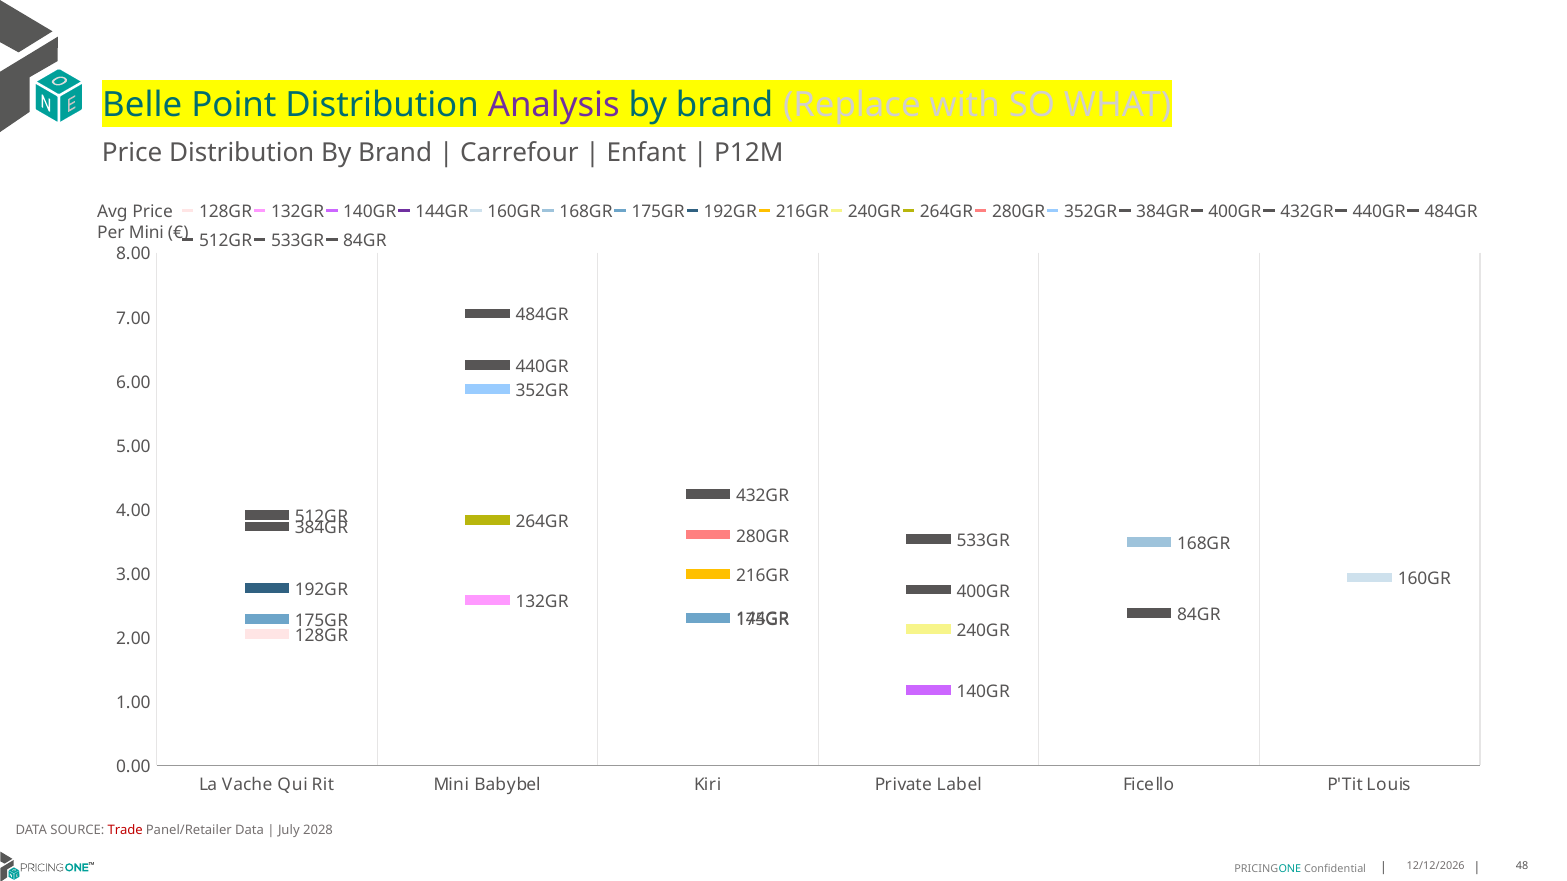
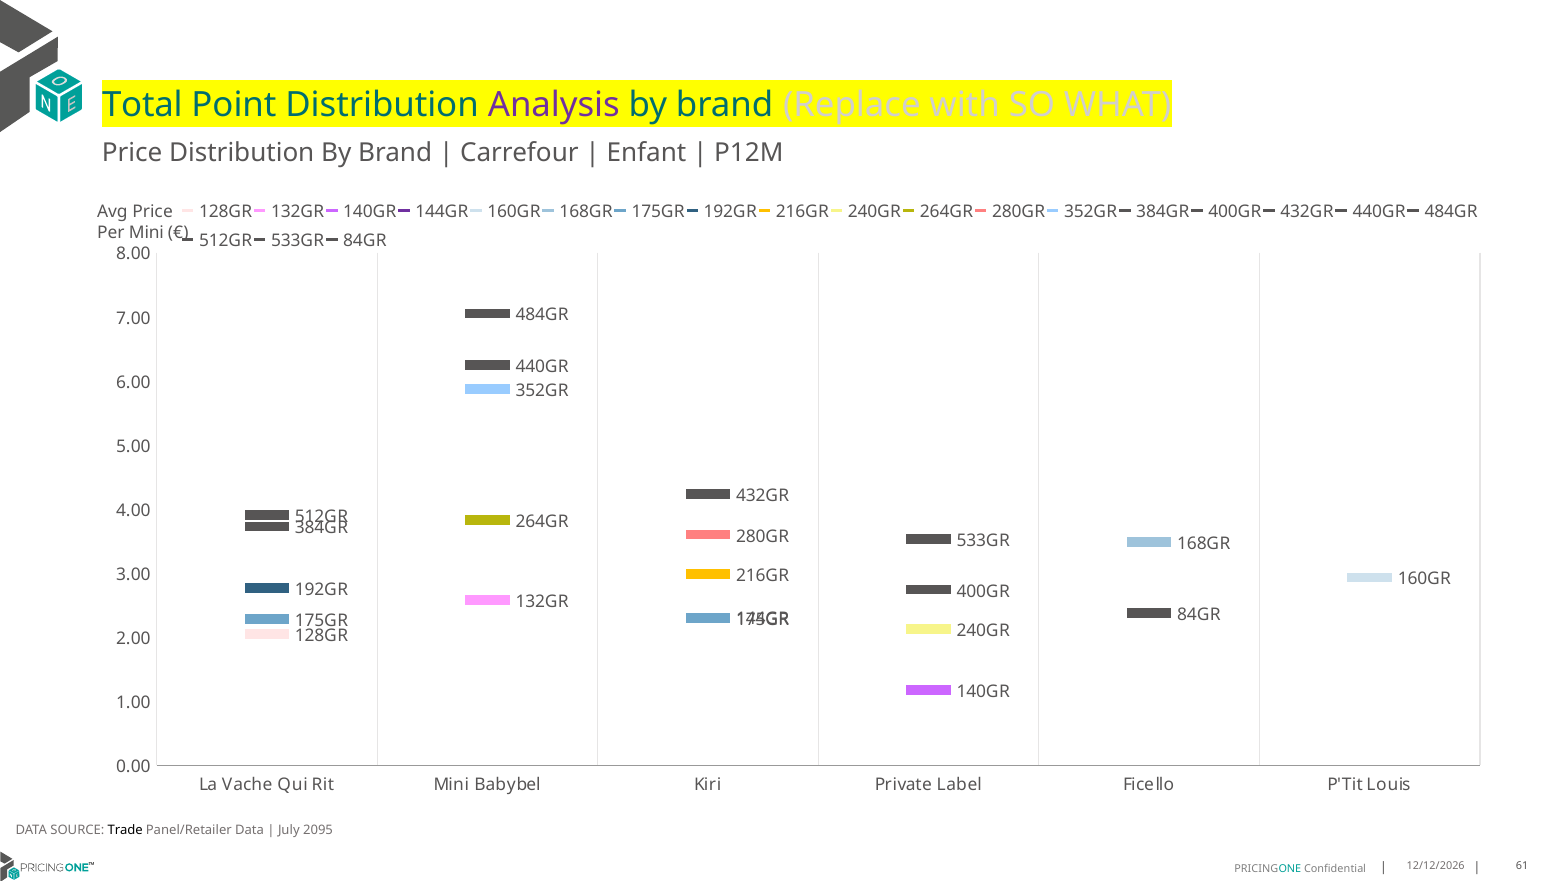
Belle: Belle -> Total
Trade colour: red -> black
2028: 2028 -> 2095
48: 48 -> 61
